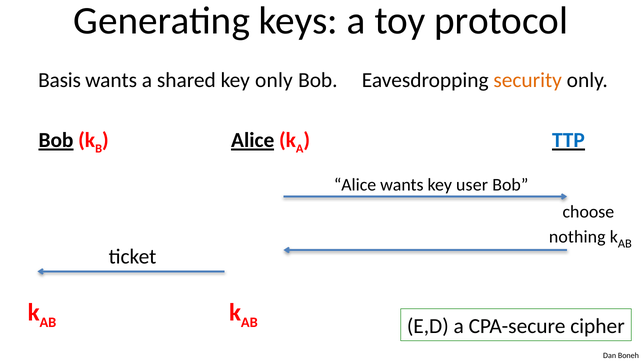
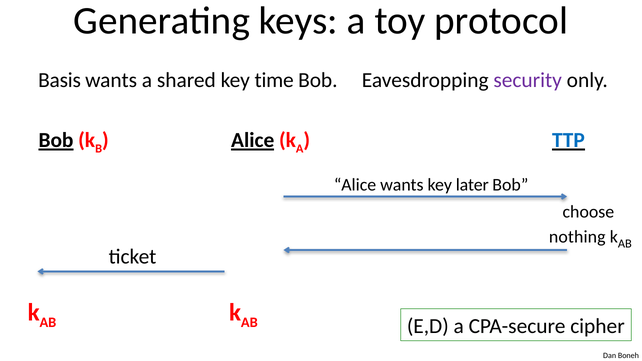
key only: only -> time
security colour: orange -> purple
user: user -> later
